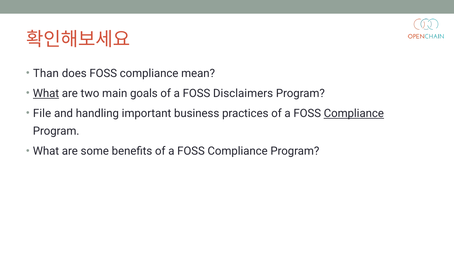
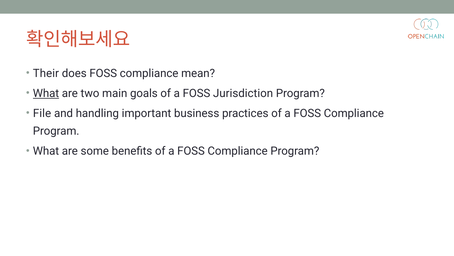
Than: Than -> Their
Disclaimers: Disclaimers -> Jurisdiction
Compliance at (354, 113) underline: present -> none
